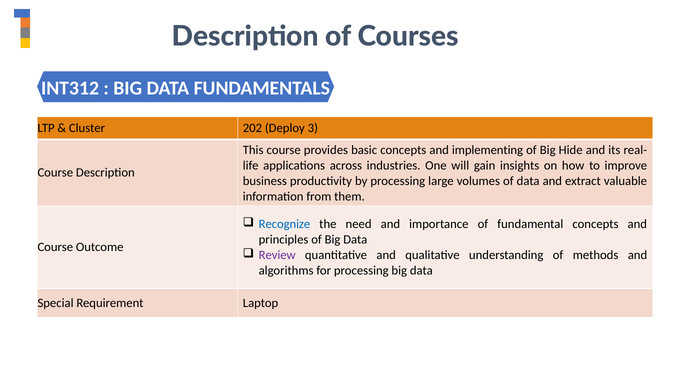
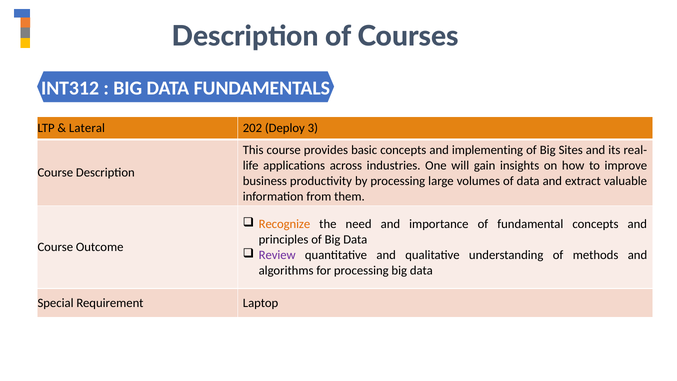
Cluster: Cluster -> Lateral
Hide: Hide -> Sites
Recognize colour: blue -> orange
